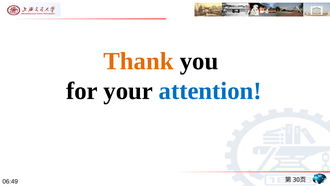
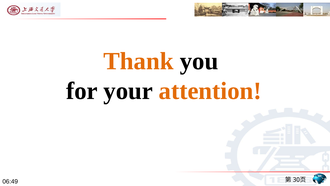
attention colour: blue -> orange
